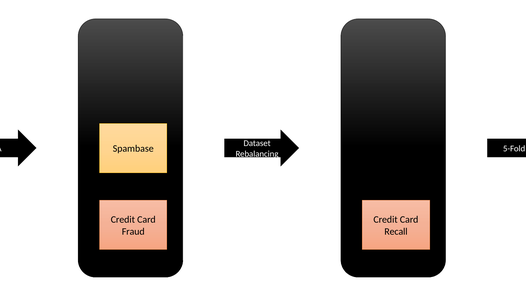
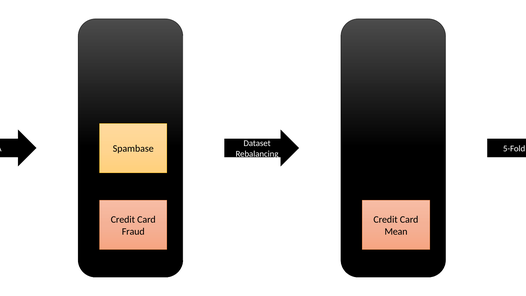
Recall: Recall -> Mean
